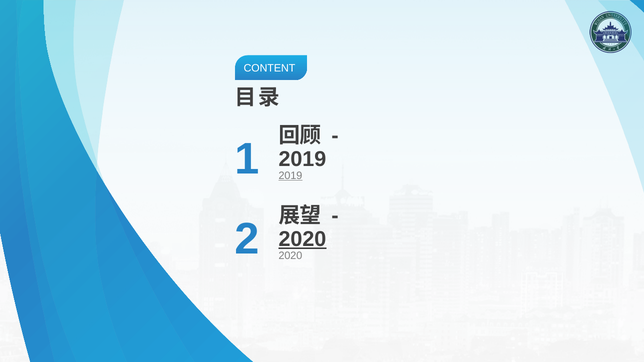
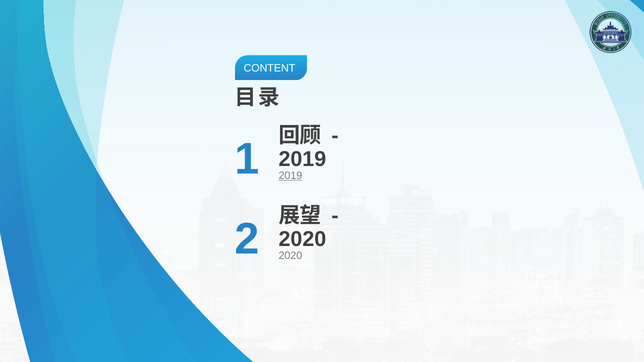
2020 at (302, 239) underline: present -> none
